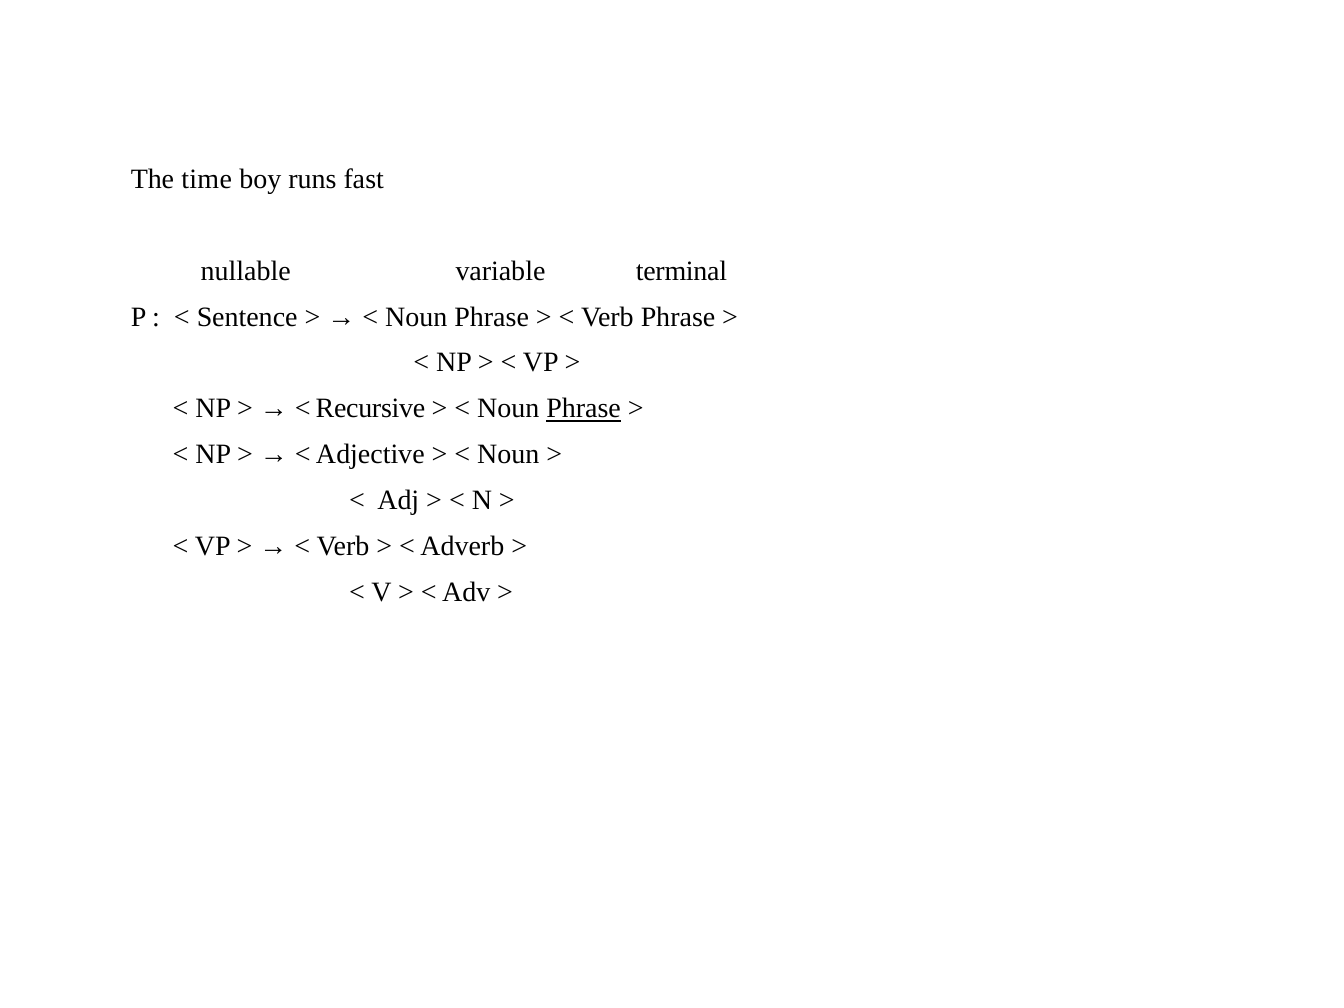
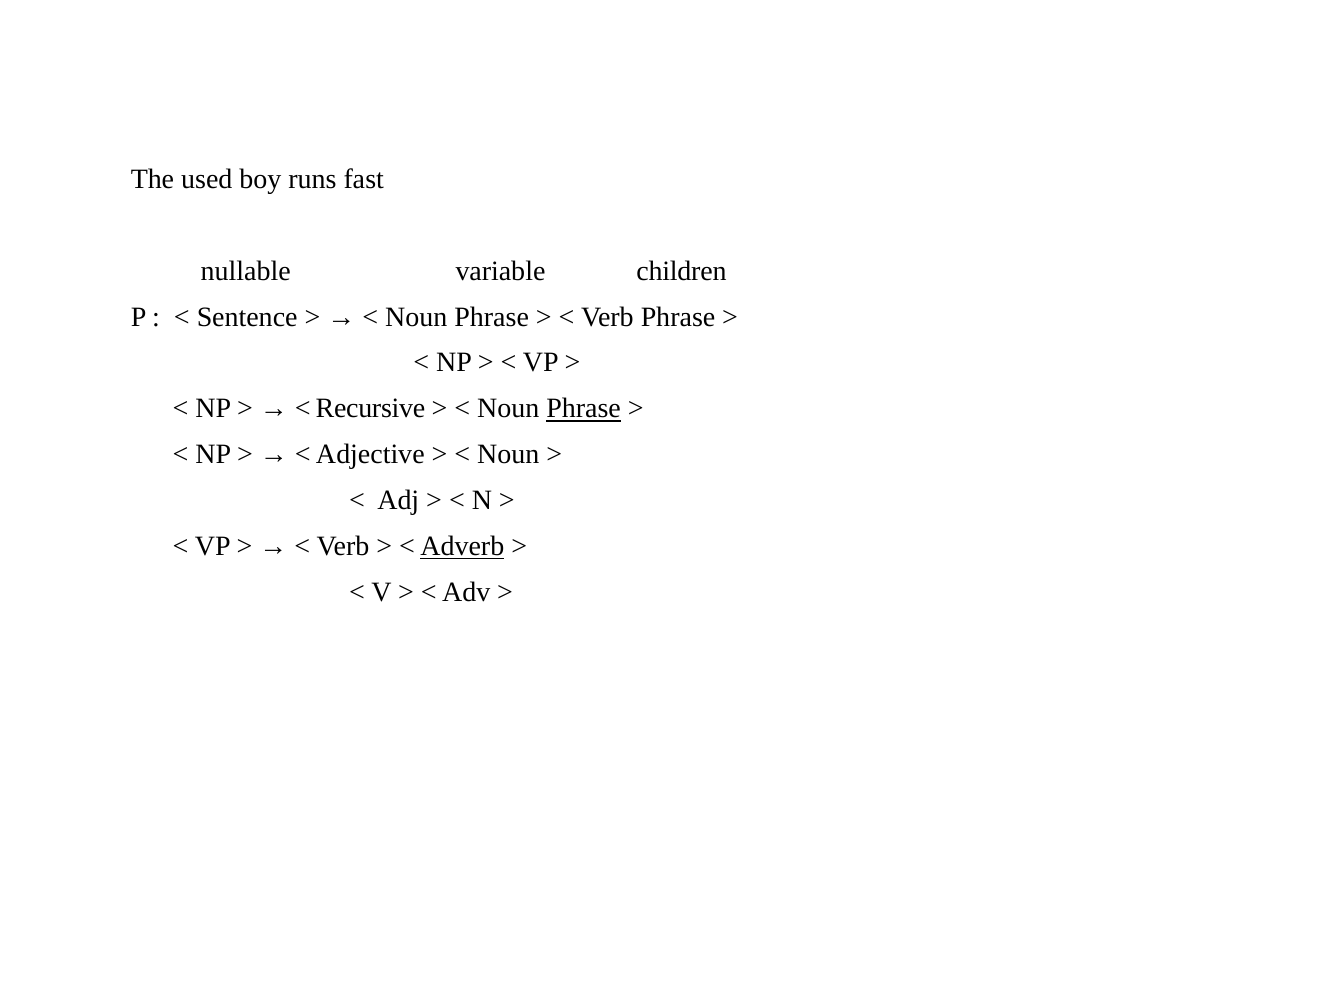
time: time -> used
terminal: terminal -> children
Adverb underline: none -> present
